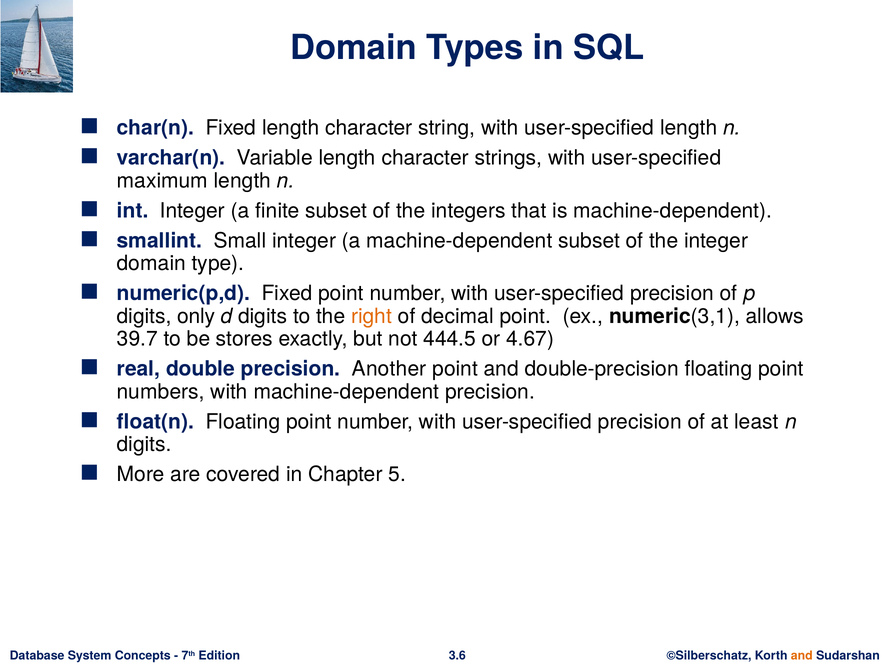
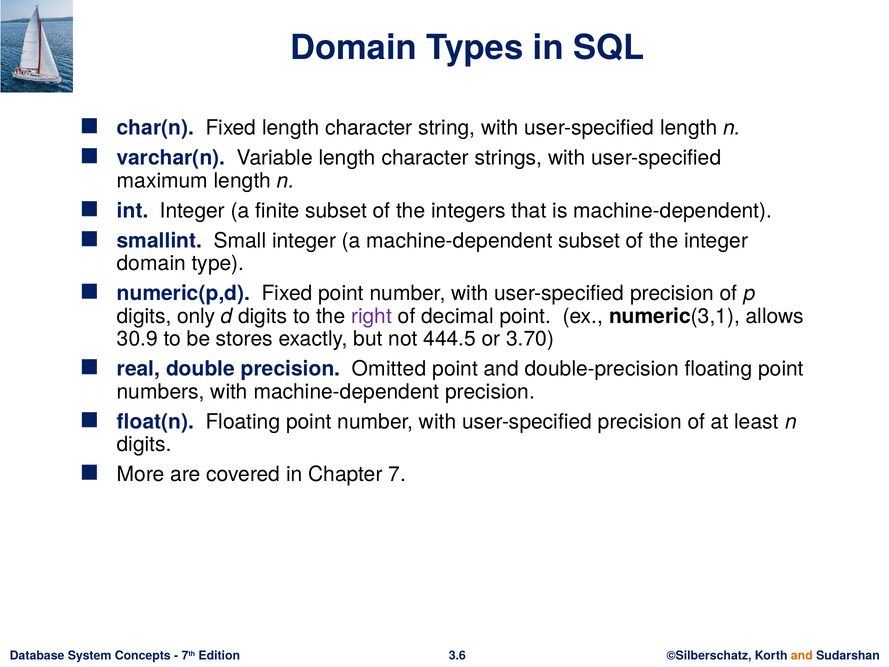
right colour: orange -> purple
39.7: 39.7 -> 30.9
4.67: 4.67 -> 3.70
Another: Another -> Omitted
5: 5 -> 7
